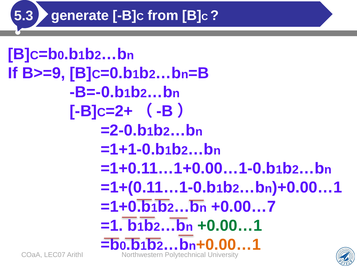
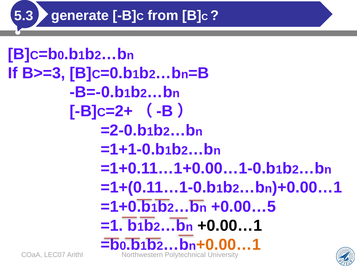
B>=9: B>=9 -> B>=3
+0.00…7: +0.00…7 -> +0.00…5
+0.00…1 at (230, 225) colour: green -> black
